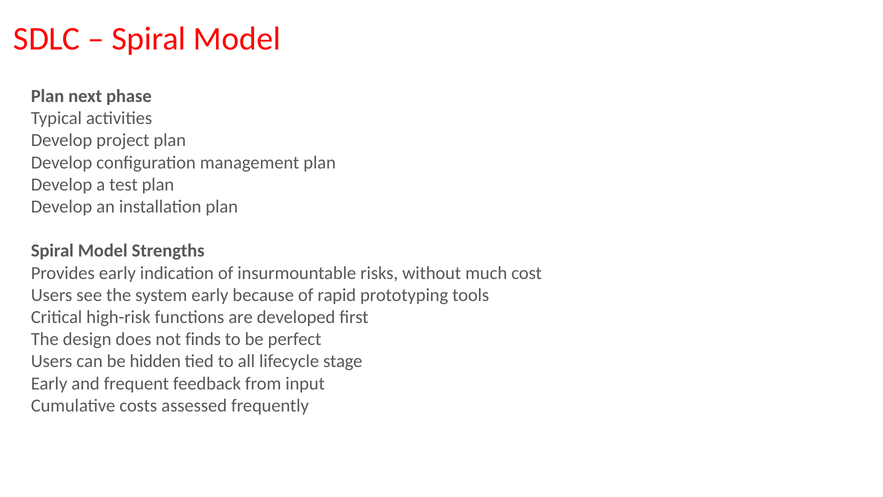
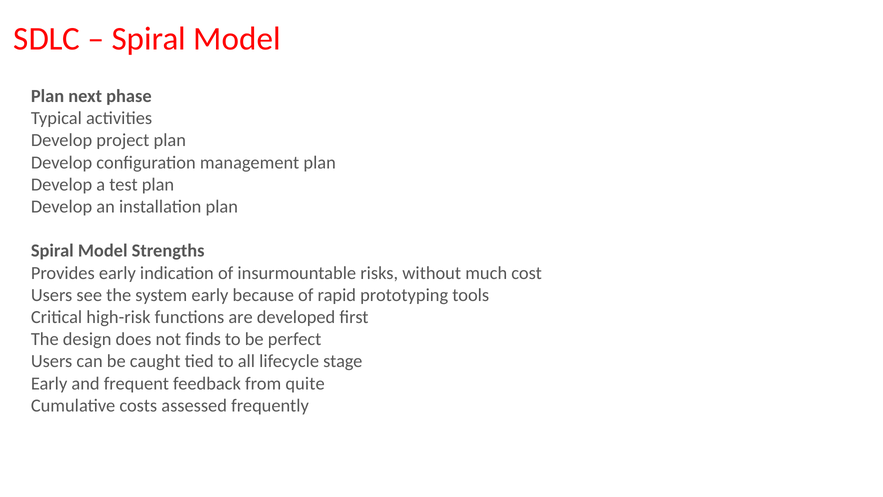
hidden: hidden -> caught
input: input -> quite
